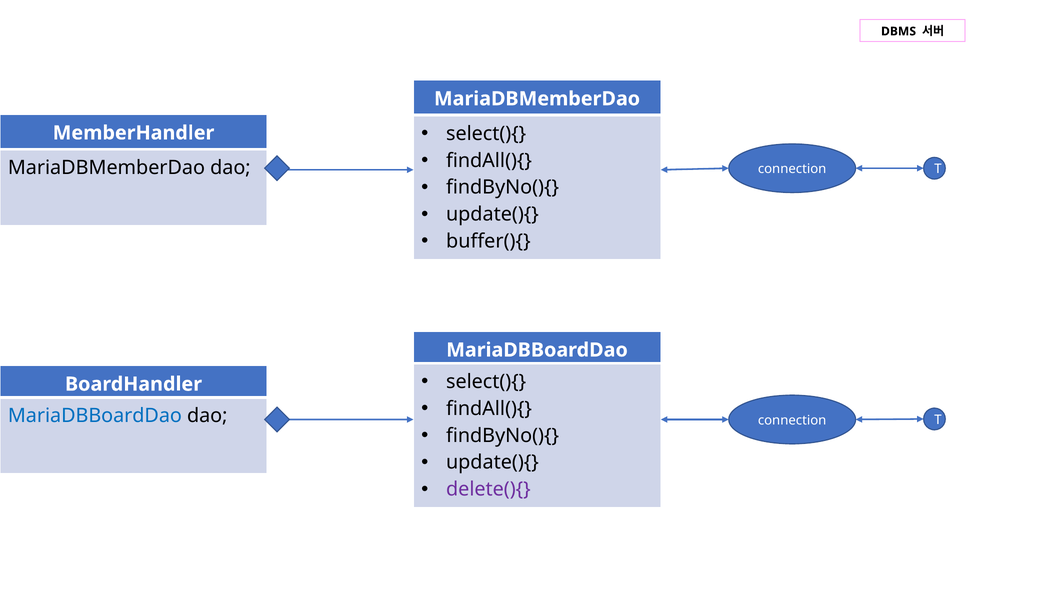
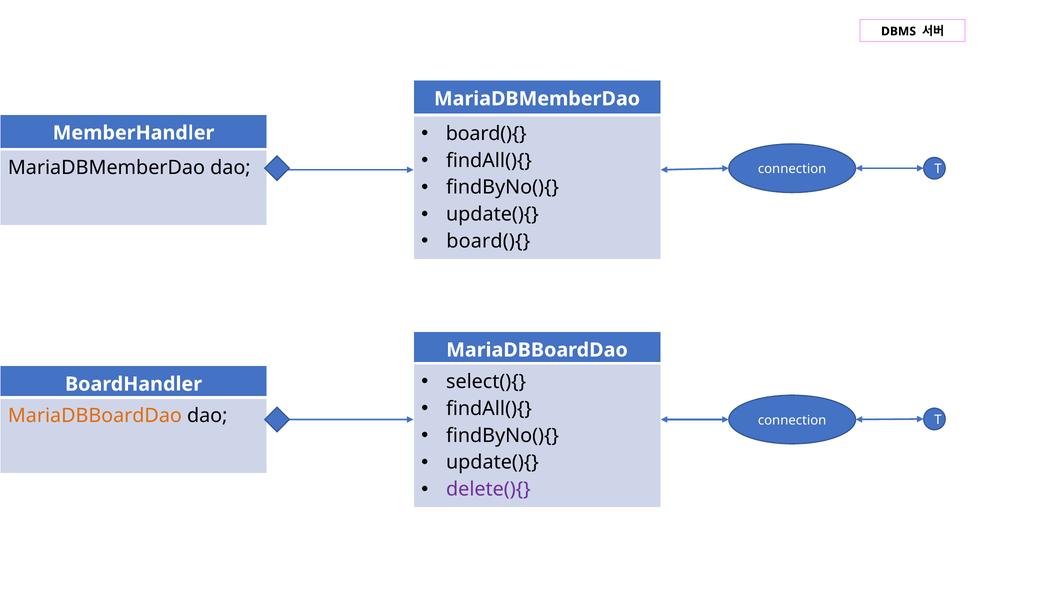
select(){ at (486, 134): select(){ -> board(){
buffer(){ at (488, 241): buffer(){ -> board(){
MariaDBBoardDao at (95, 416) colour: blue -> orange
